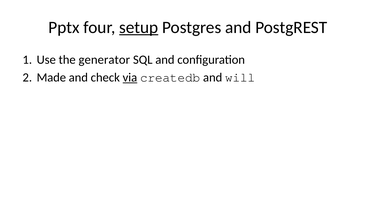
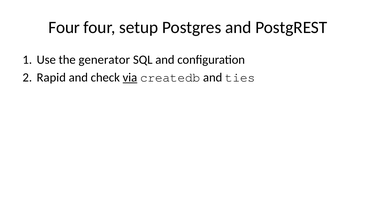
Pptx at (64, 27): Pptx -> Four
setup underline: present -> none
Made: Made -> Rapid
will: will -> ties
